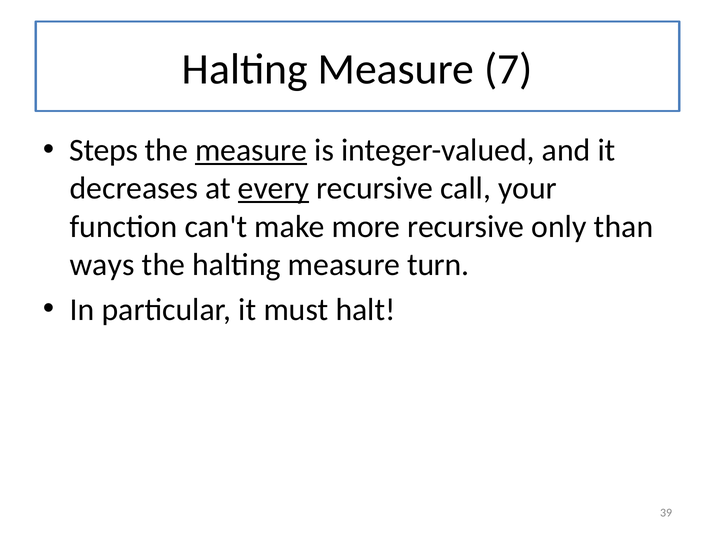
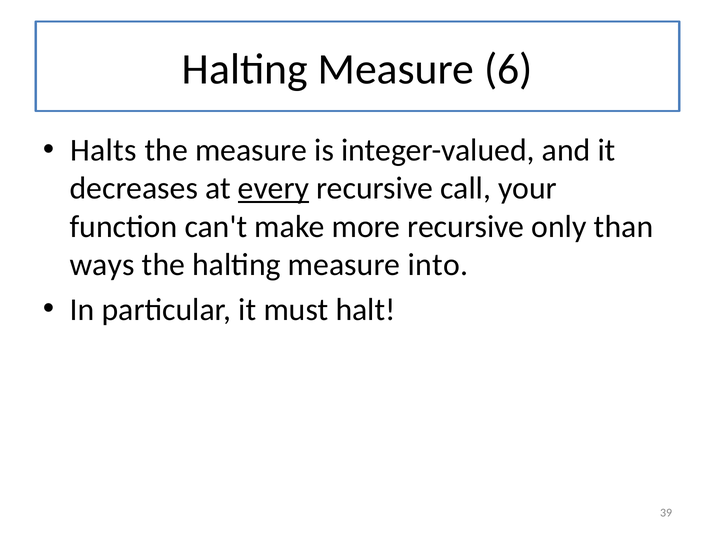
7: 7 -> 6
Steps: Steps -> Halts
measure at (251, 150) underline: present -> none
turn: turn -> into
